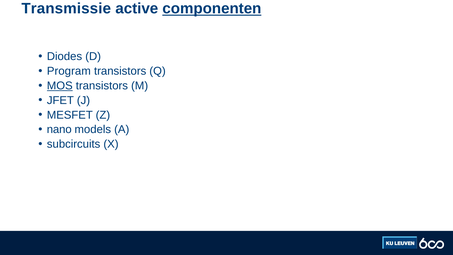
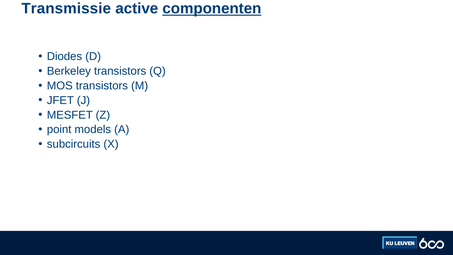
Program: Program -> Berkeley
MOS underline: present -> none
nano: nano -> point
